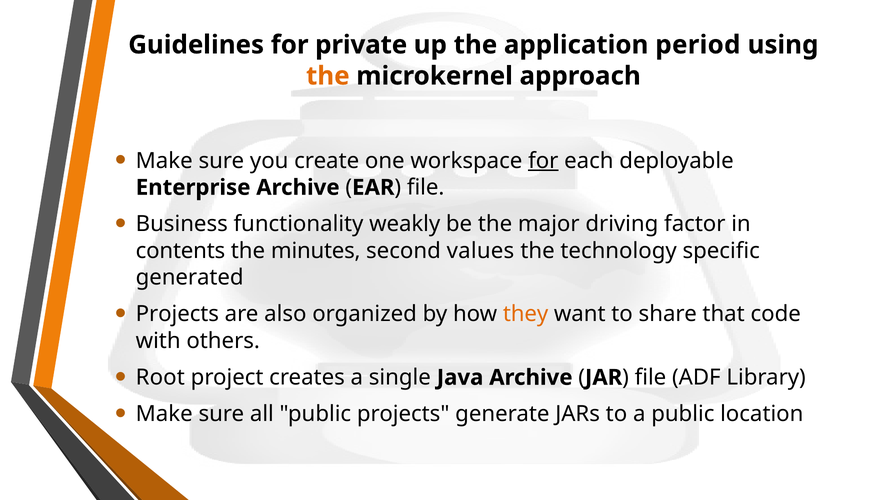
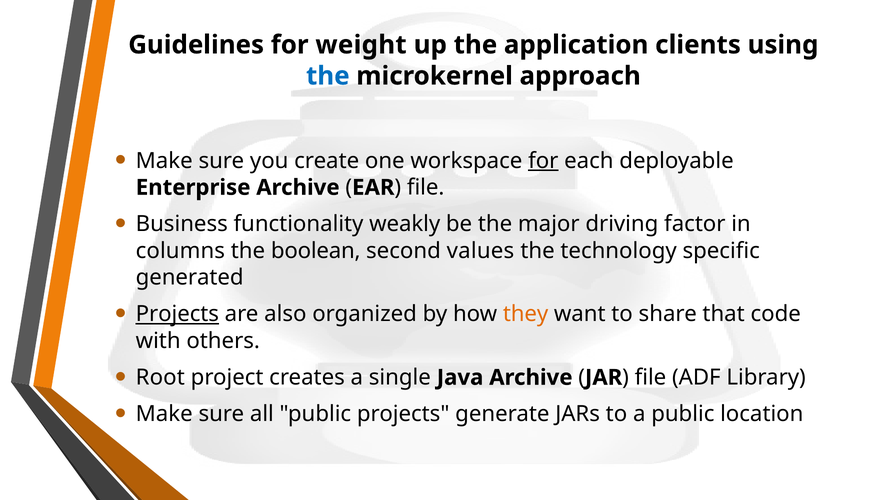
private: private -> weight
period: period -> clients
the at (328, 76) colour: orange -> blue
contents: contents -> columns
minutes: minutes -> boolean
Projects at (177, 314) underline: none -> present
